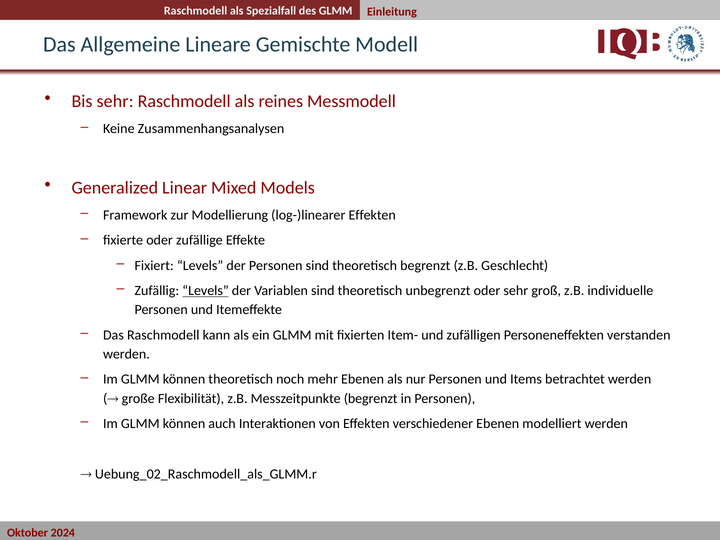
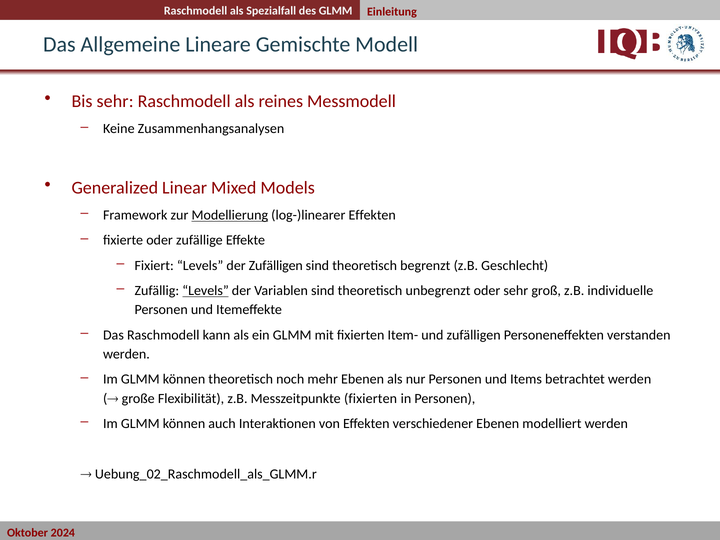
Modellierung underline: none -> present
der Personen: Personen -> Zufälligen
Messzeitpunkte begrenzt: begrenzt -> fixierten
